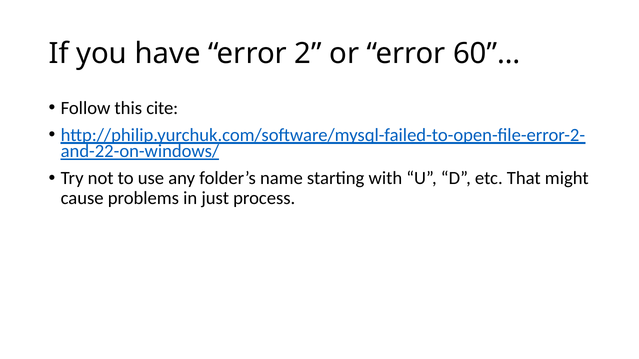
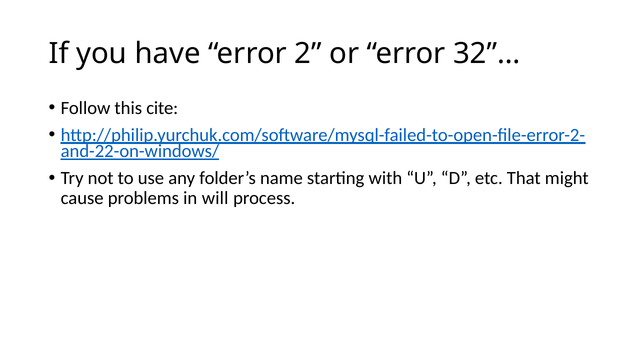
60”…: 60”… -> 32”…
just: just -> will
